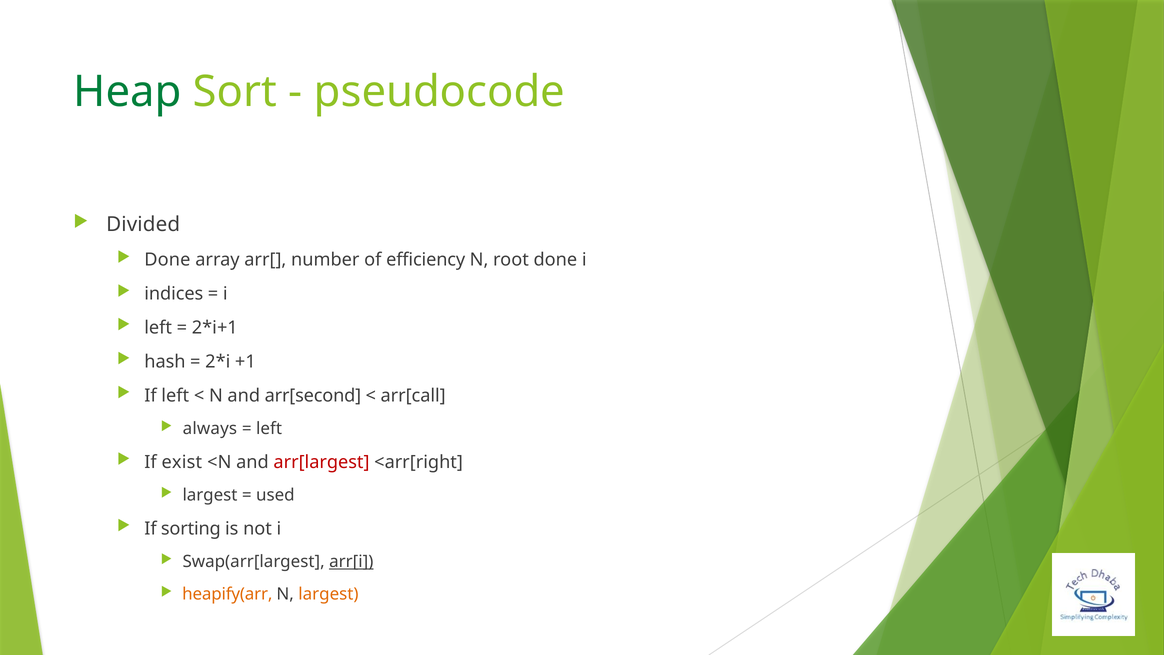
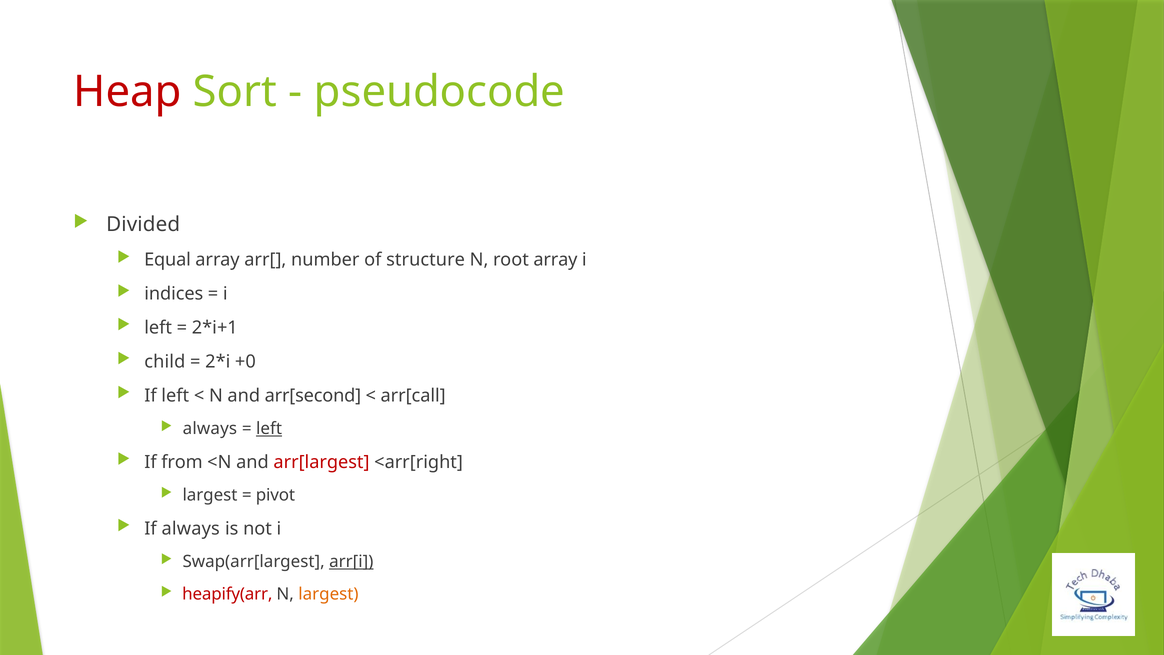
Heap colour: green -> red
Done at (167, 260): Done -> Equal
efficiency: efficiency -> structure
root done: done -> array
hash: hash -> child
+1: +1 -> +0
left at (269, 429) underline: none -> present
exist: exist -> from
used: used -> pivot
If sorting: sorting -> always
heapify(arr colour: orange -> red
